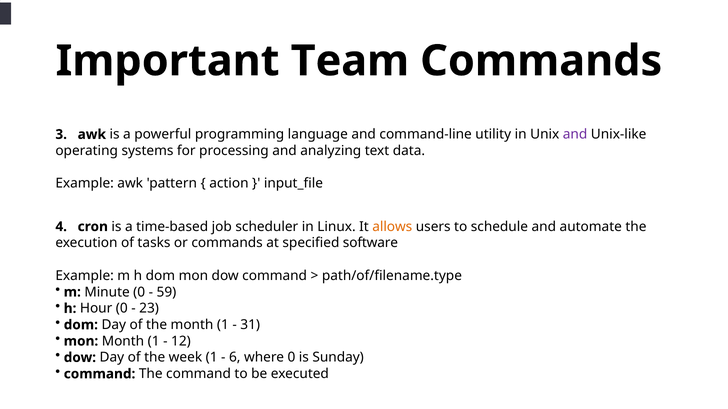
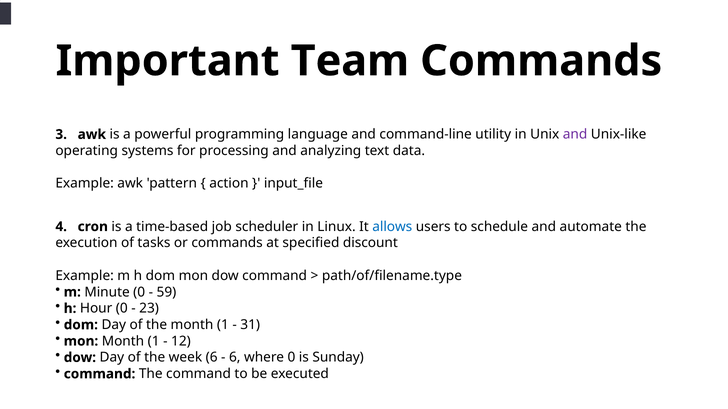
allows colour: orange -> blue
software: software -> discount
week 1: 1 -> 6
